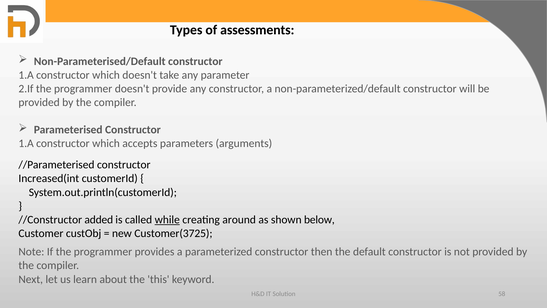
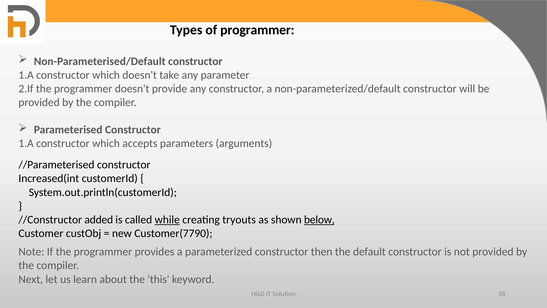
of assessments: assessments -> programmer
around: around -> tryouts
below underline: none -> present
Customer(3725: Customer(3725 -> Customer(7790
